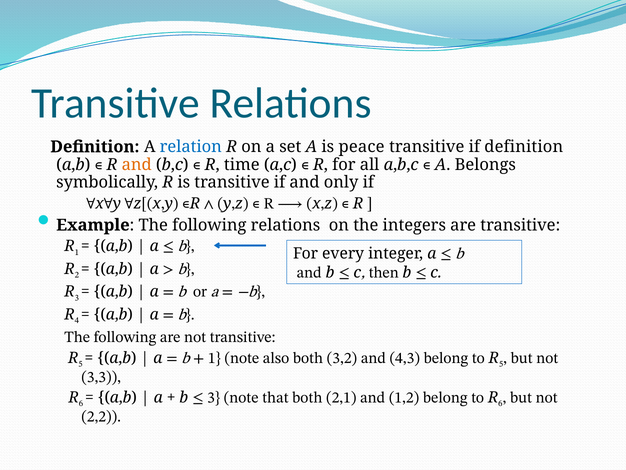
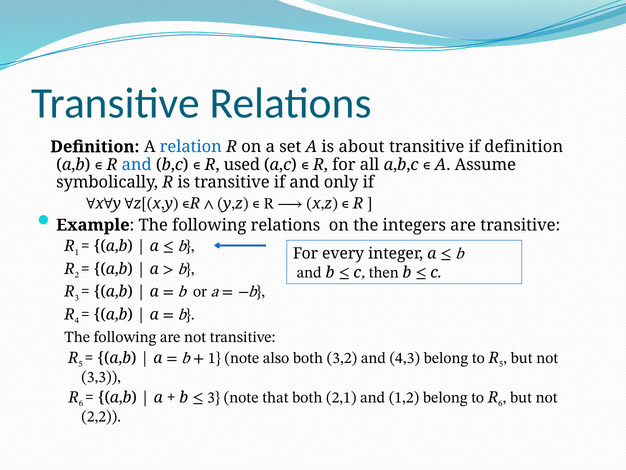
peace: peace -> about
and at (137, 164) colour: orange -> blue
time: time -> used
Belongs: Belongs -> Assume
